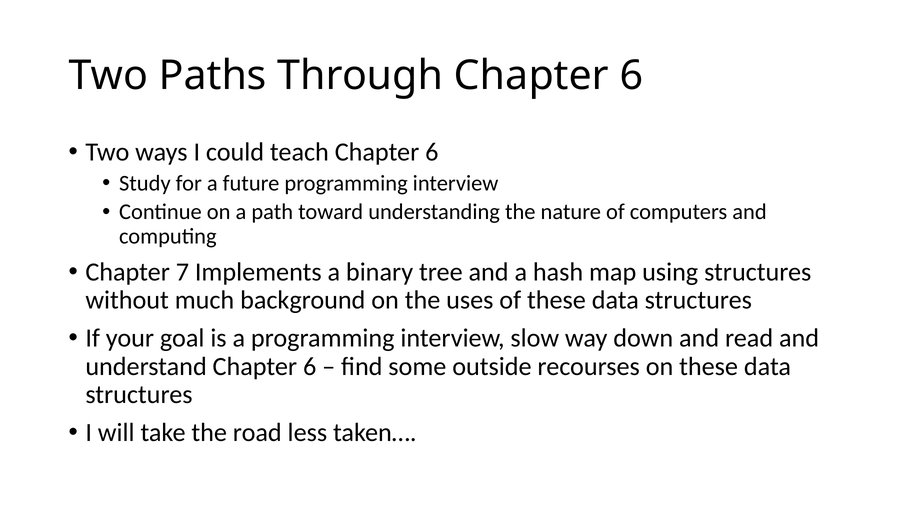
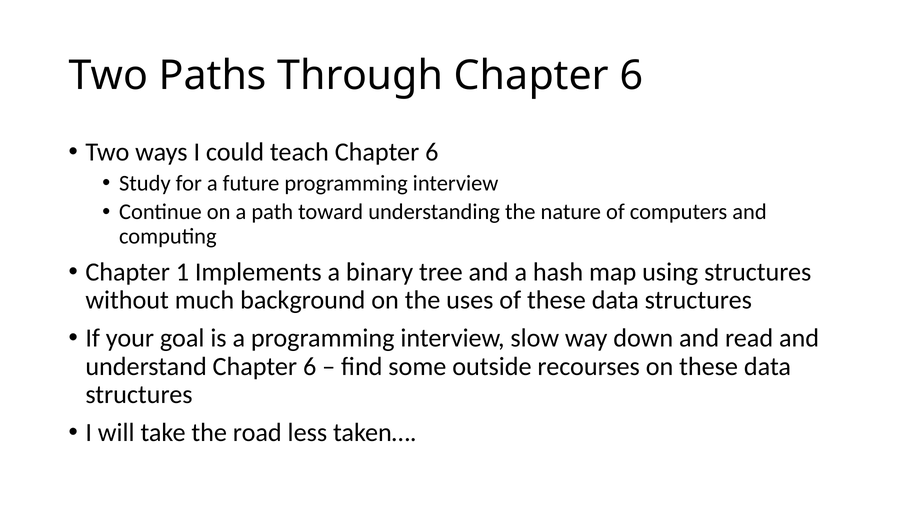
7: 7 -> 1
